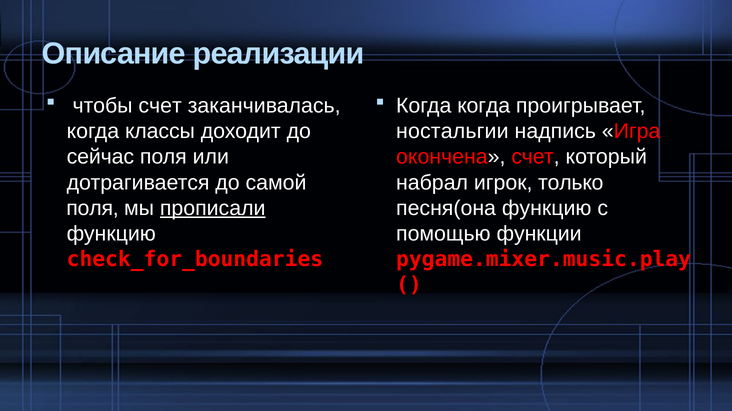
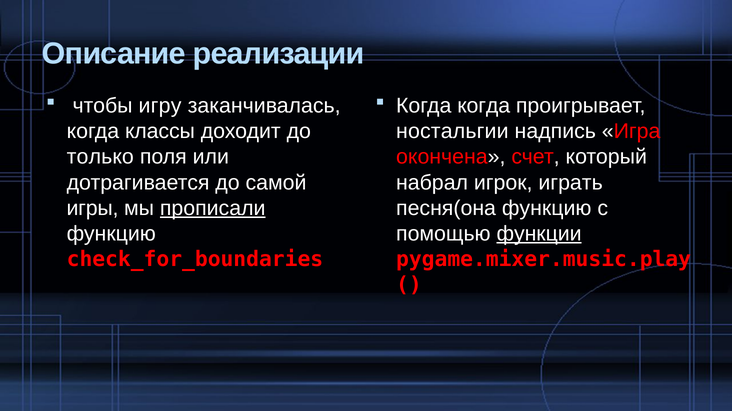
чтобы счет: счет -> игру
сейчас: сейчас -> только
только: только -> играть
поля at (93, 208): поля -> игры
функции underline: none -> present
